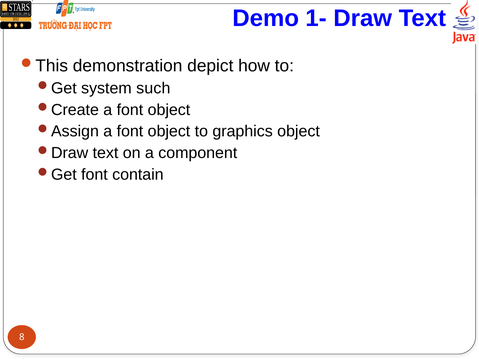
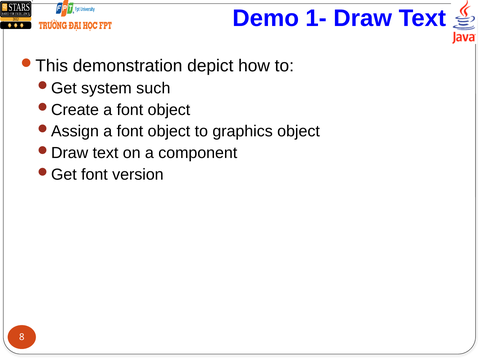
contain: contain -> version
